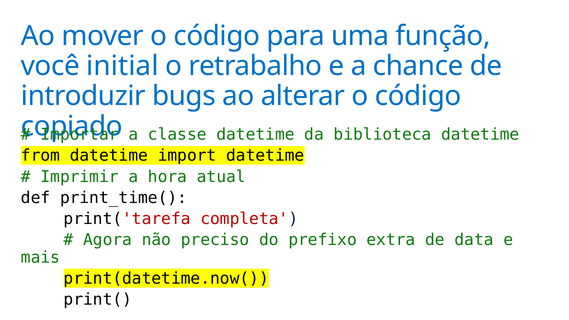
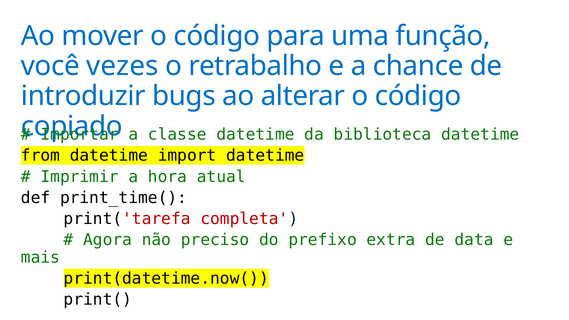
initial: initial -> vezes
